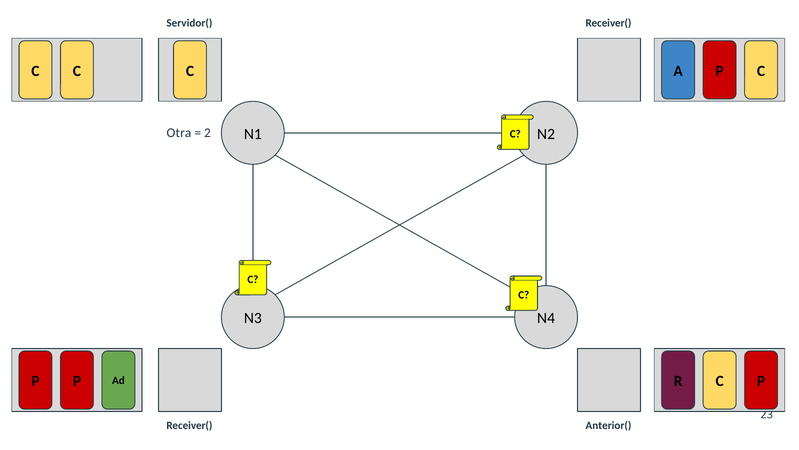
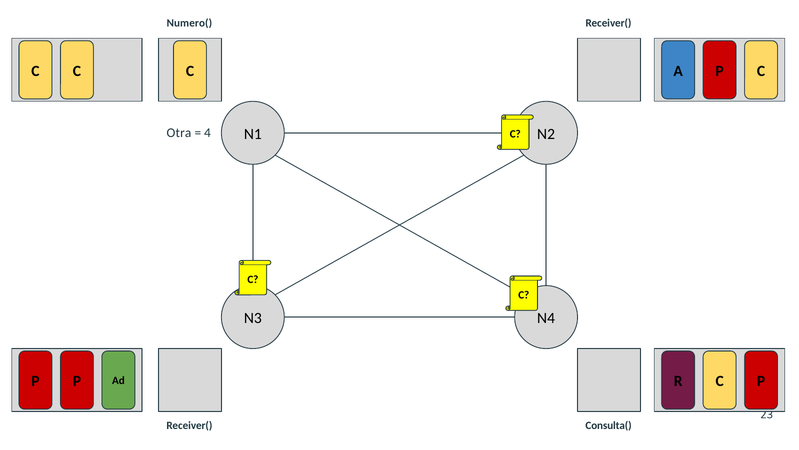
Servidor(: Servidor( -> Numero(
2: 2 -> 4
Anterior(: Anterior( -> Consulta(
